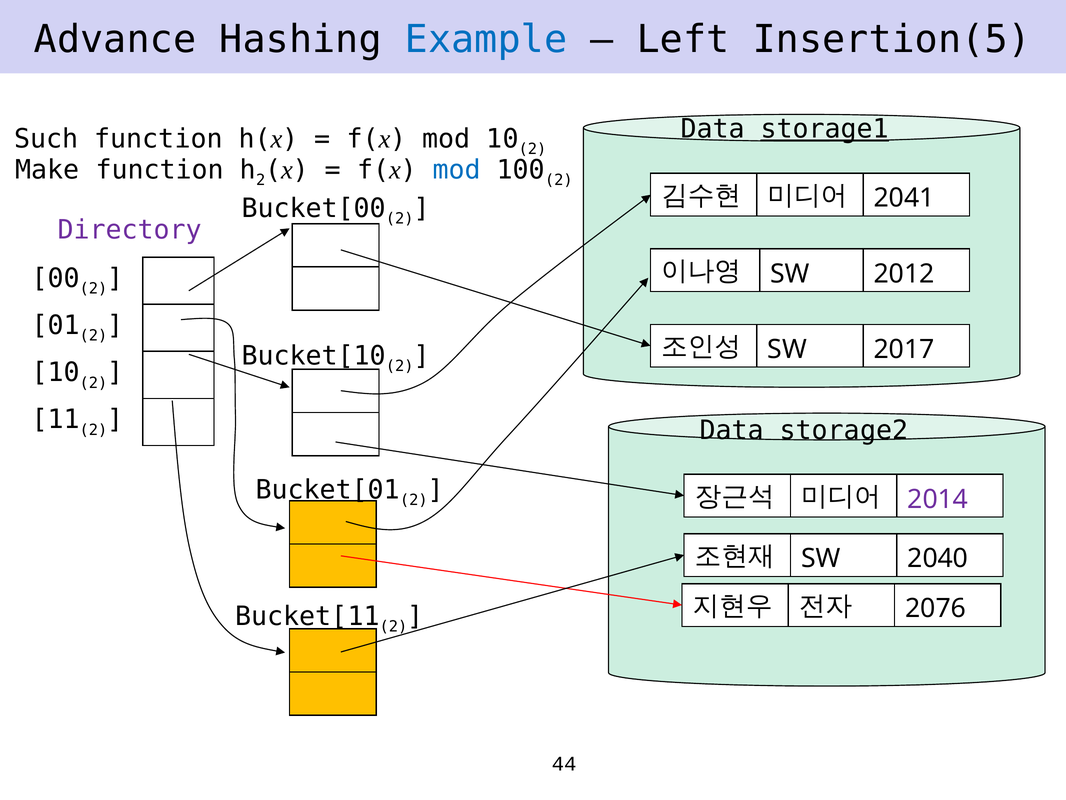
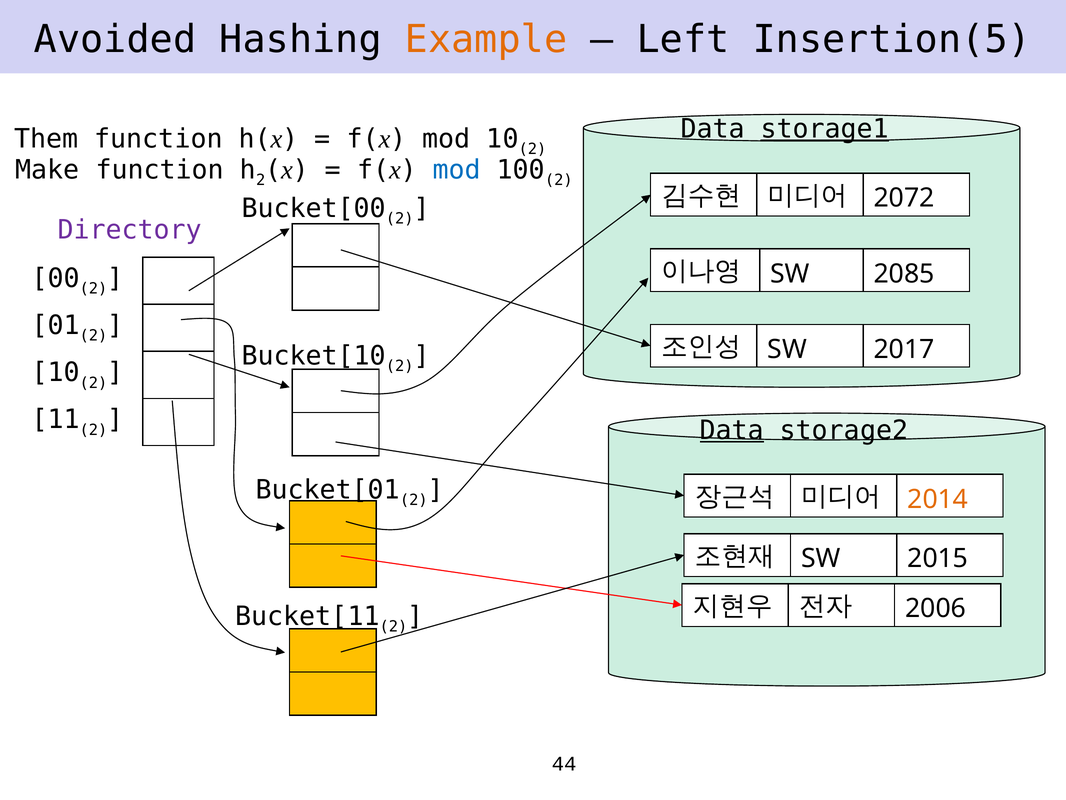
Advance: Advance -> Avoided
Example colour: blue -> orange
Such: Such -> Them
2041: 2041 -> 2072
2012: 2012 -> 2085
Data at (732, 430) underline: none -> present
2014 colour: purple -> orange
2040: 2040 -> 2015
2076: 2076 -> 2006
